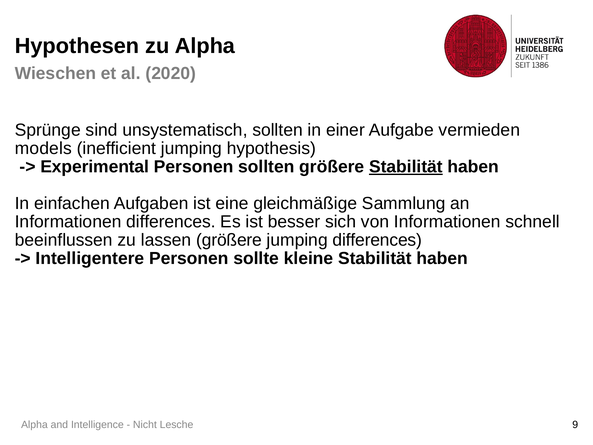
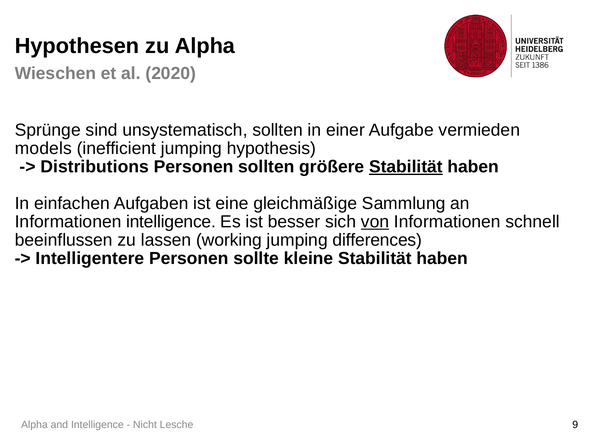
Experimental: Experimental -> Distributions
Informationen differences: differences -> intelligence
von underline: none -> present
lassen größere: größere -> working
